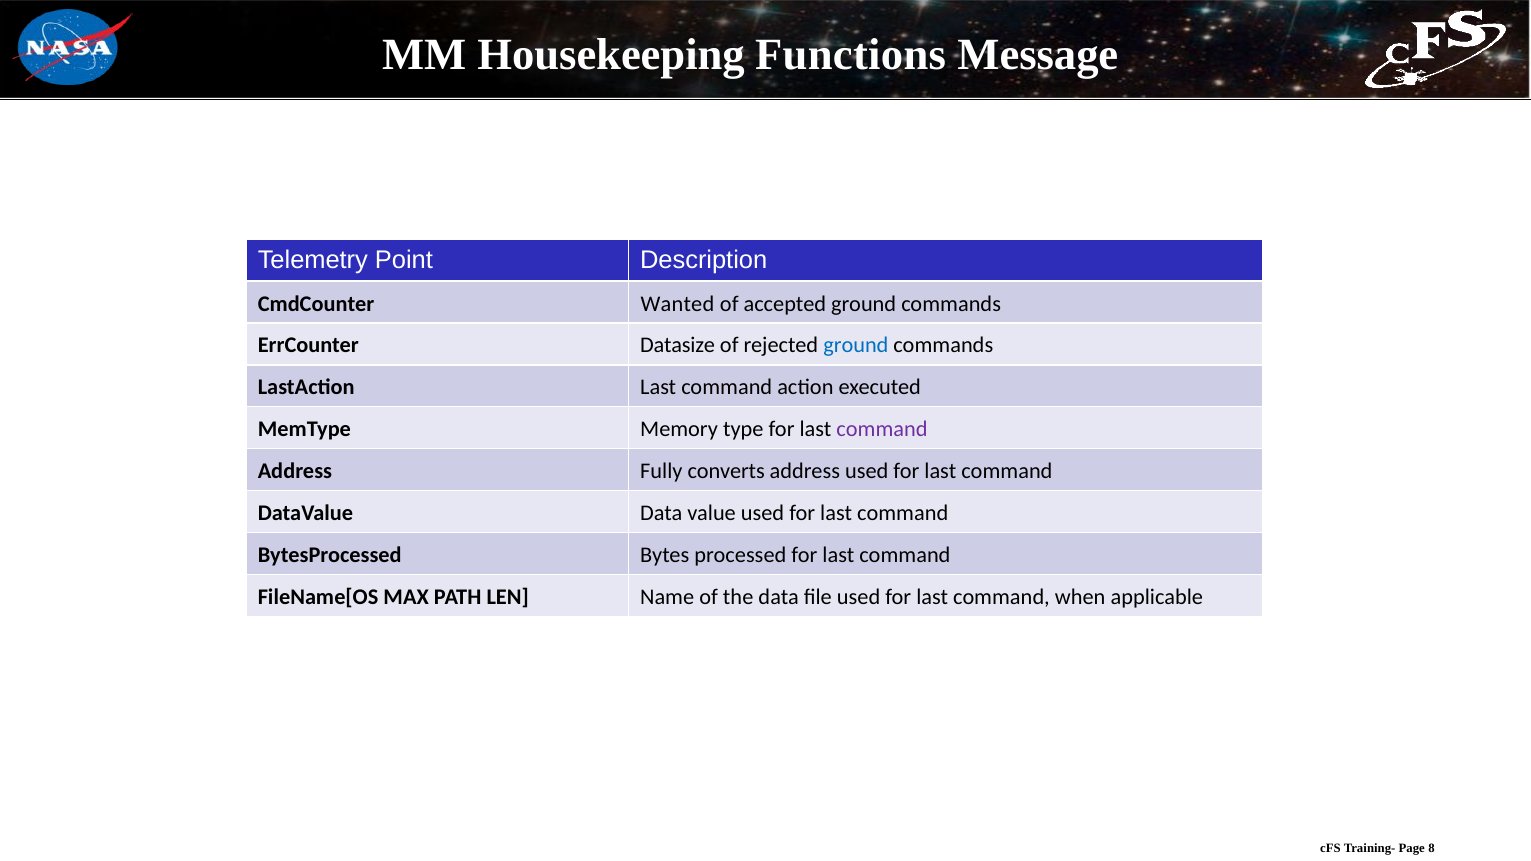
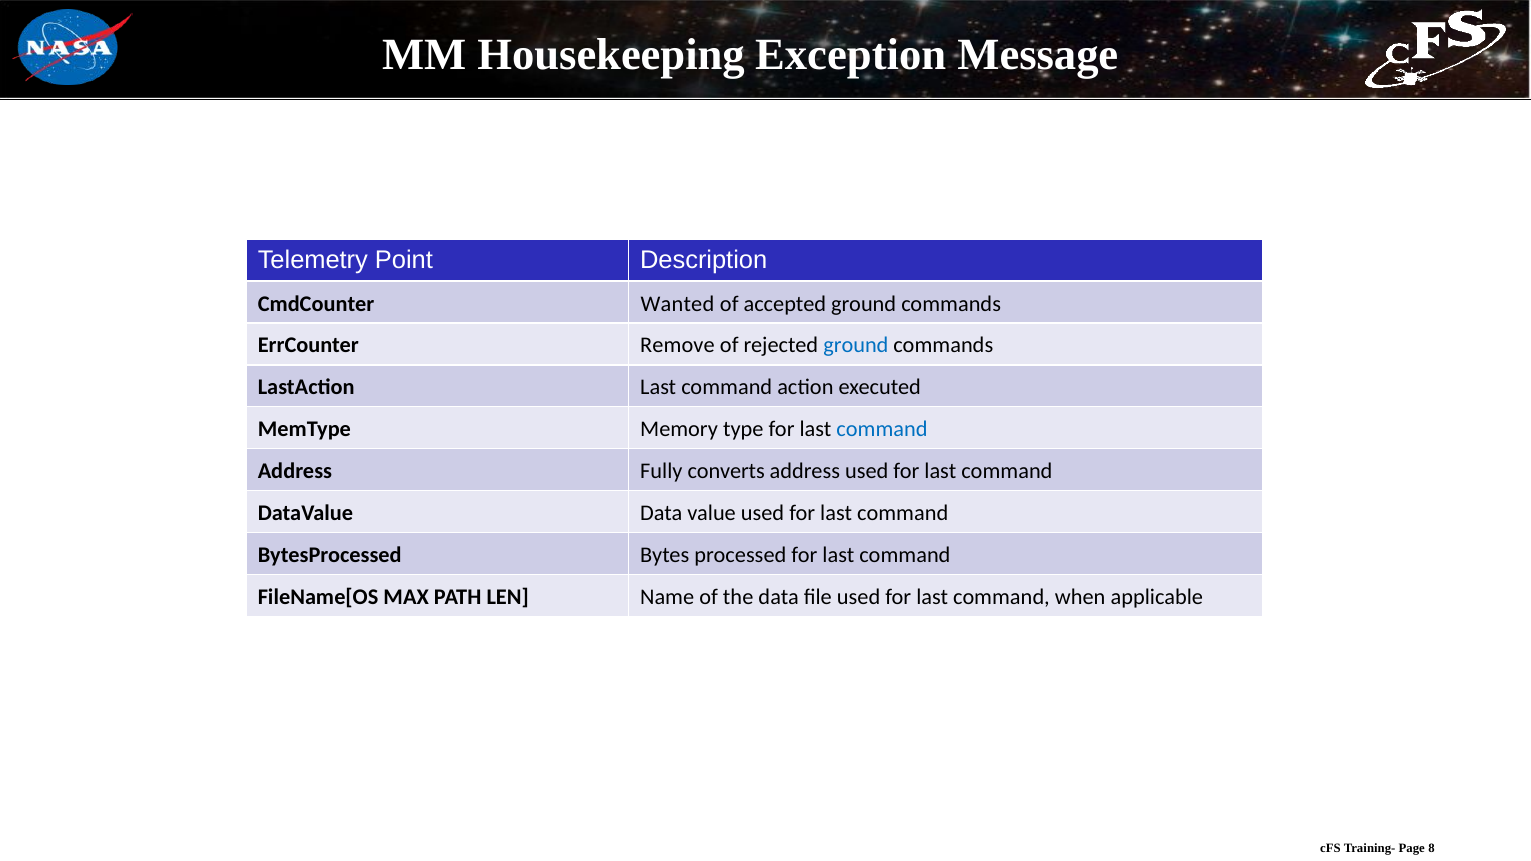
Functions: Functions -> Exception
Datasize: Datasize -> Remove
command at (882, 429) colour: purple -> blue
